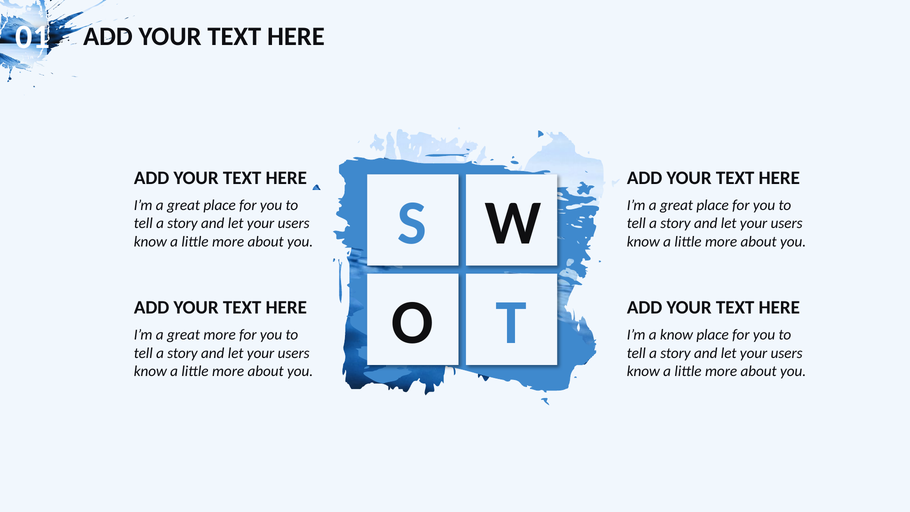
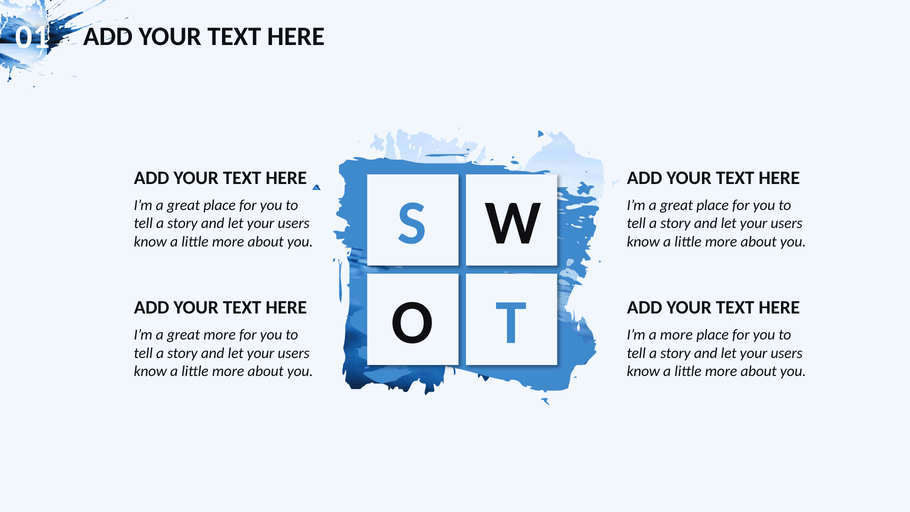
a know: know -> more
